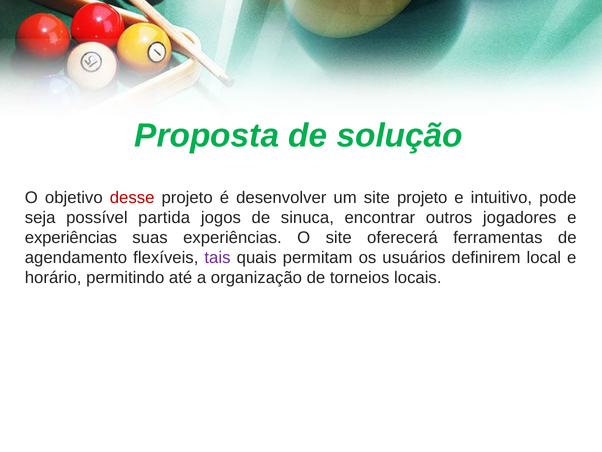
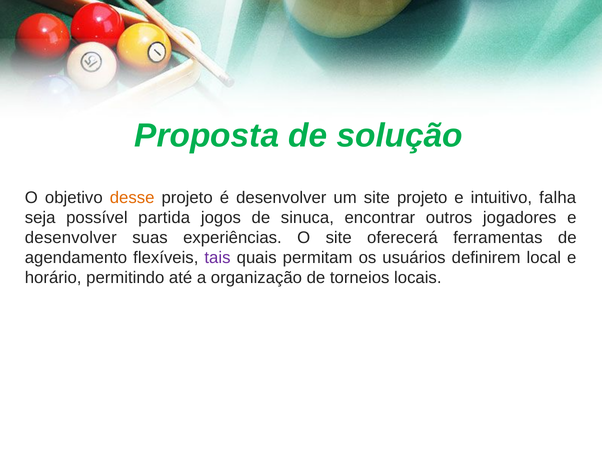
desse colour: red -> orange
pode: pode -> falha
experiências at (71, 237): experiências -> desenvolver
